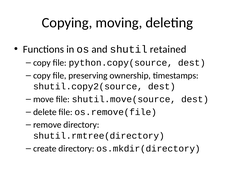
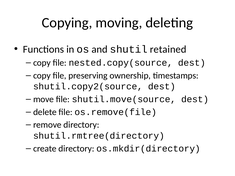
python.copy(source: python.copy(source -> nested.copy(source
